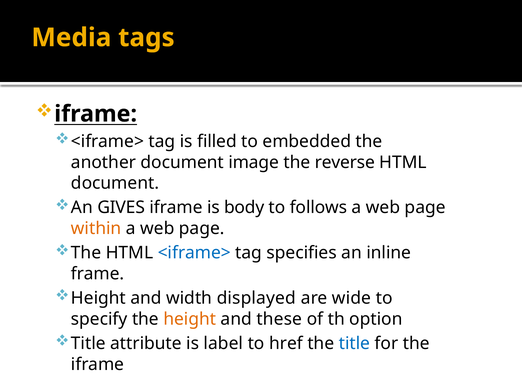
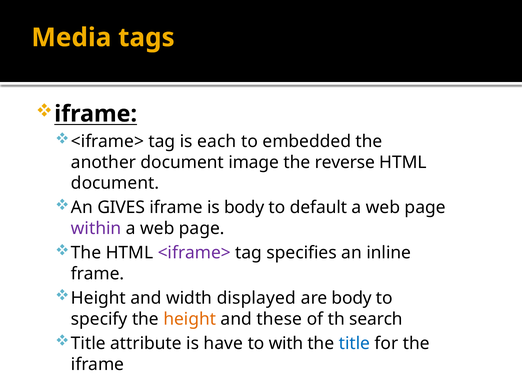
filled: filled -> each
follows: follows -> default
within colour: orange -> purple
<iframe> at (194, 253) colour: blue -> purple
are wide: wide -> body
option: option -> search
label: label -> have
href: href -> with
